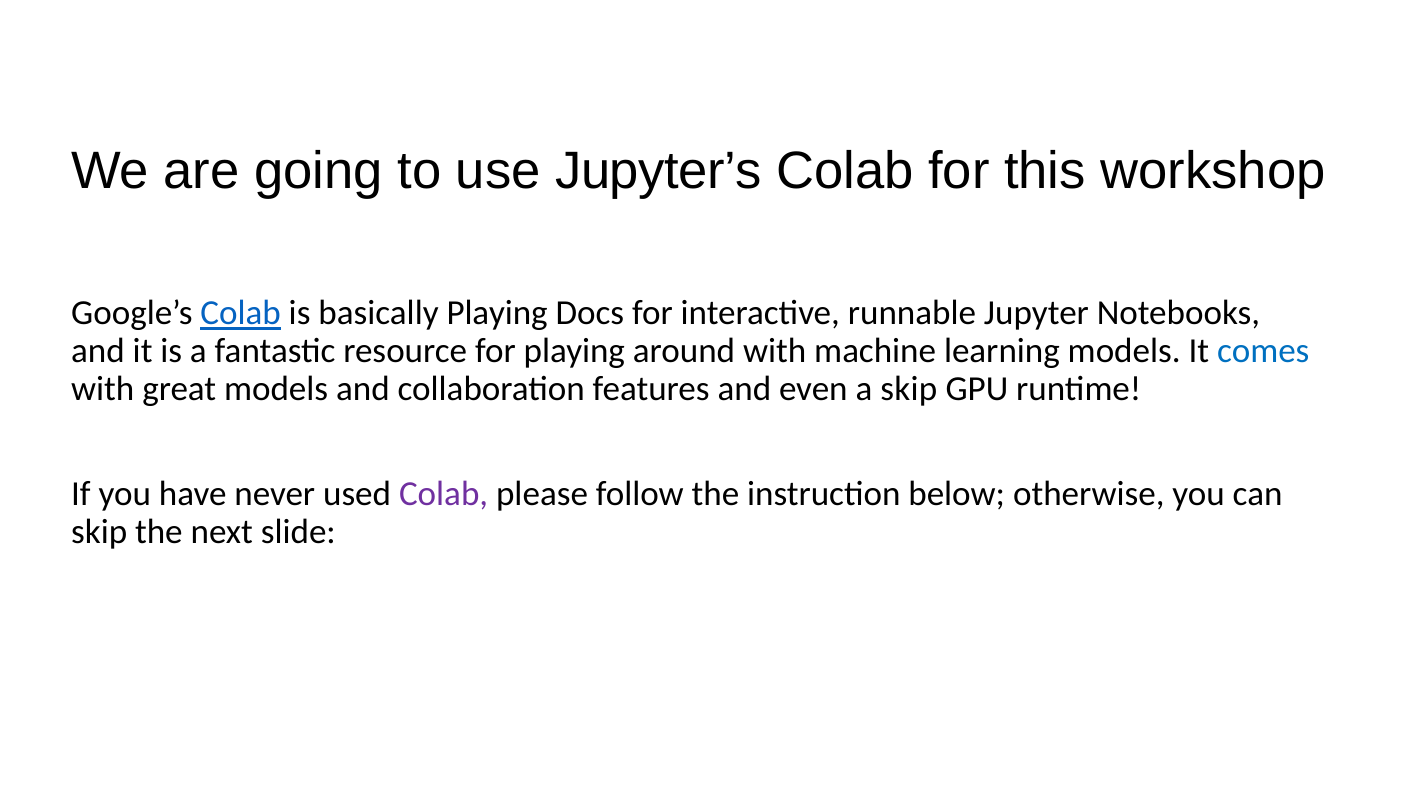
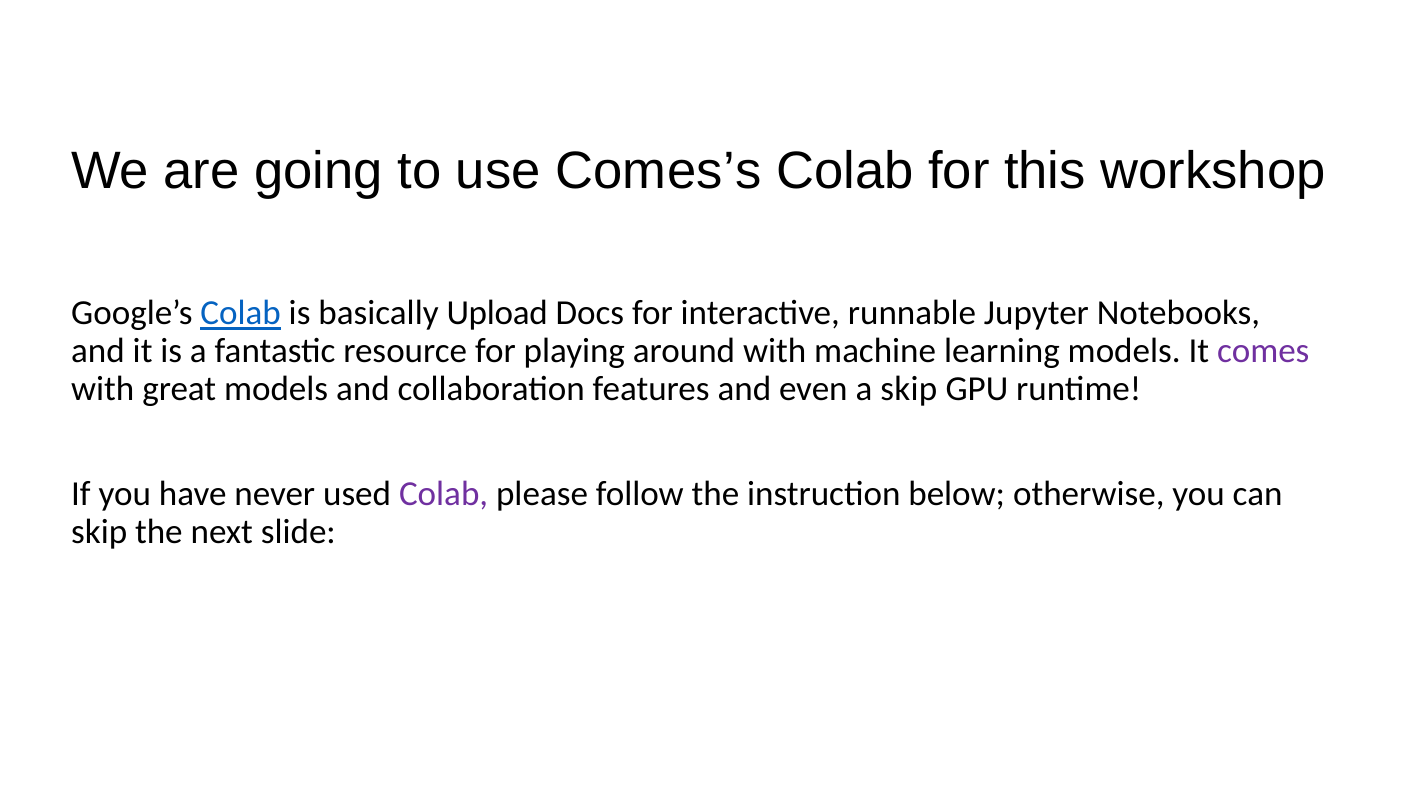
Jupyter’s: Jupyter’s -> Comes’s
basically Playing: Playing -> Upload
comes colour: blue -> purple
